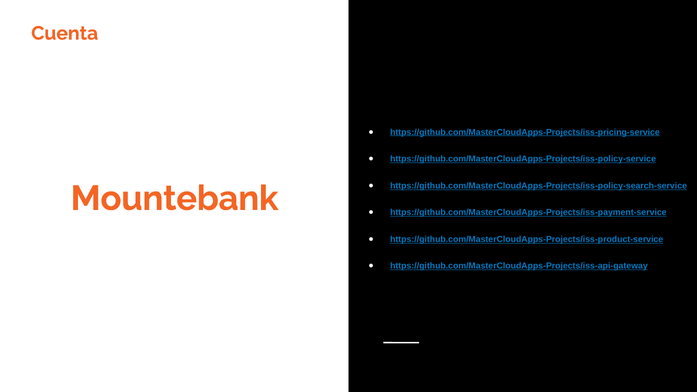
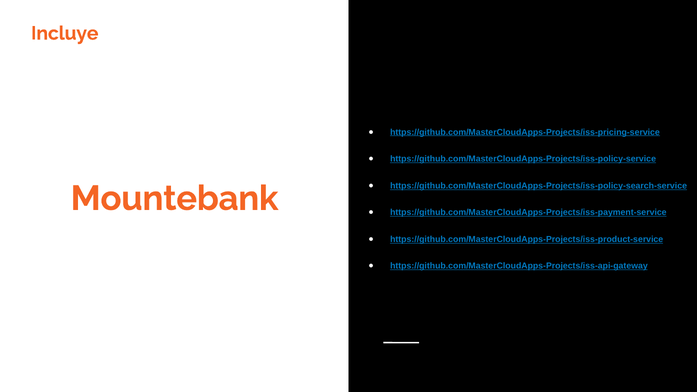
Cuenta: Cuenta -> Incluye
